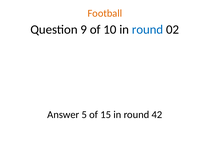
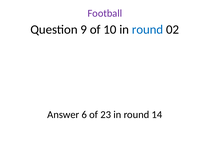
Football colour: orange -> purple
5: 5 -> 6
15: 15 -> 23
42: 42 -> 14
